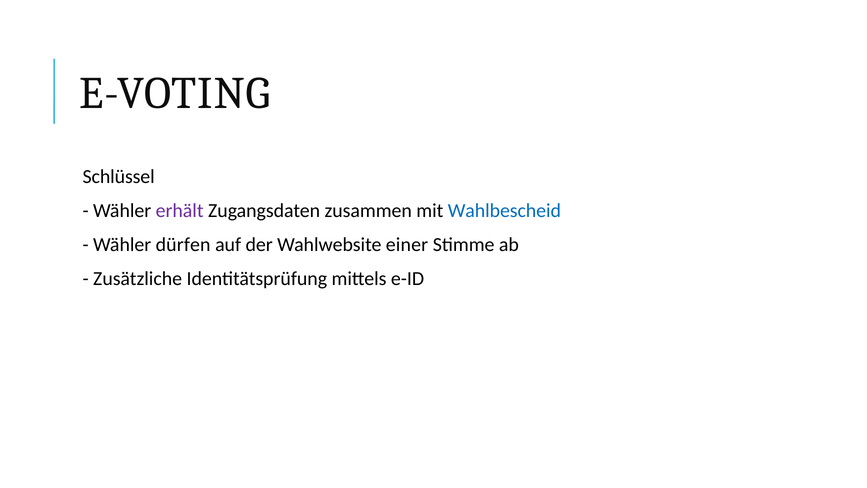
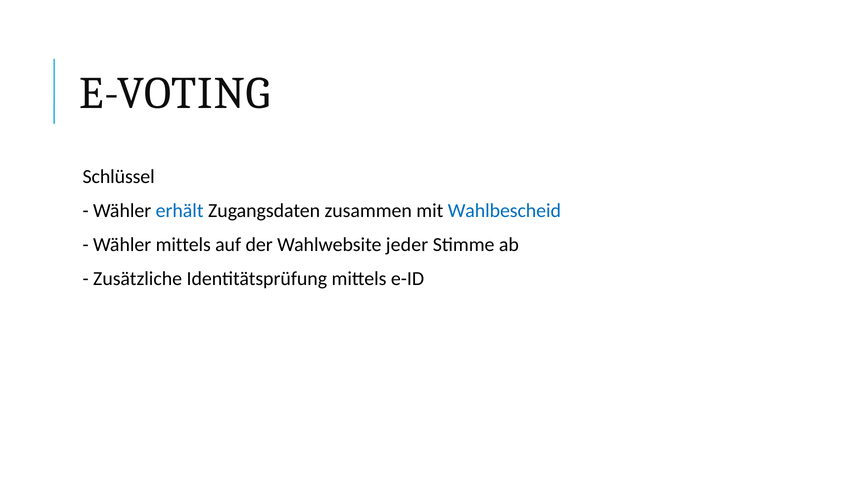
erhält colour: purple -> blue
Wähler dürfen: dürfen -> mittels
einer: einer -> jeder
